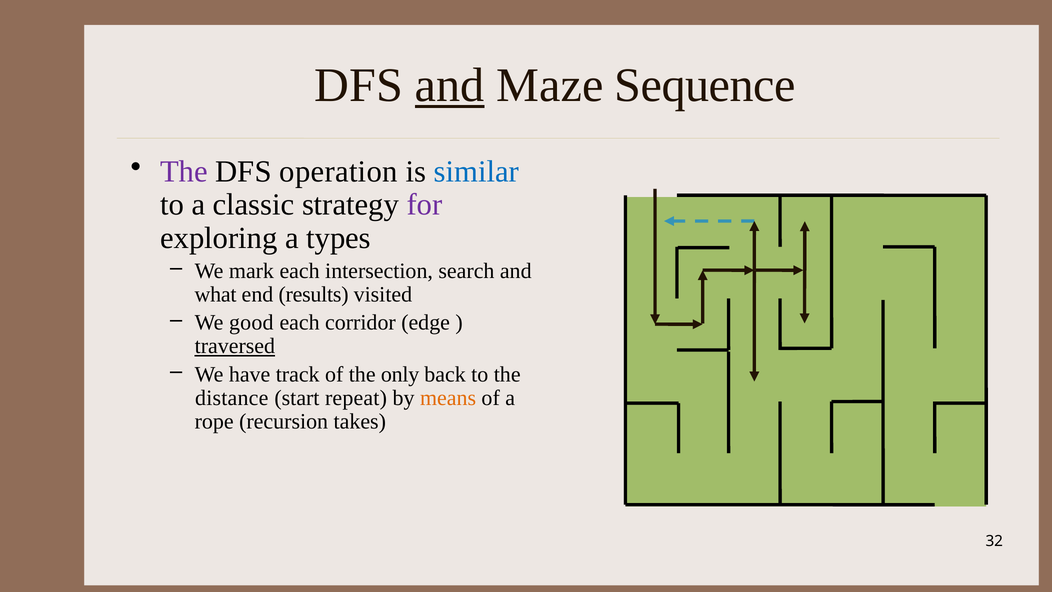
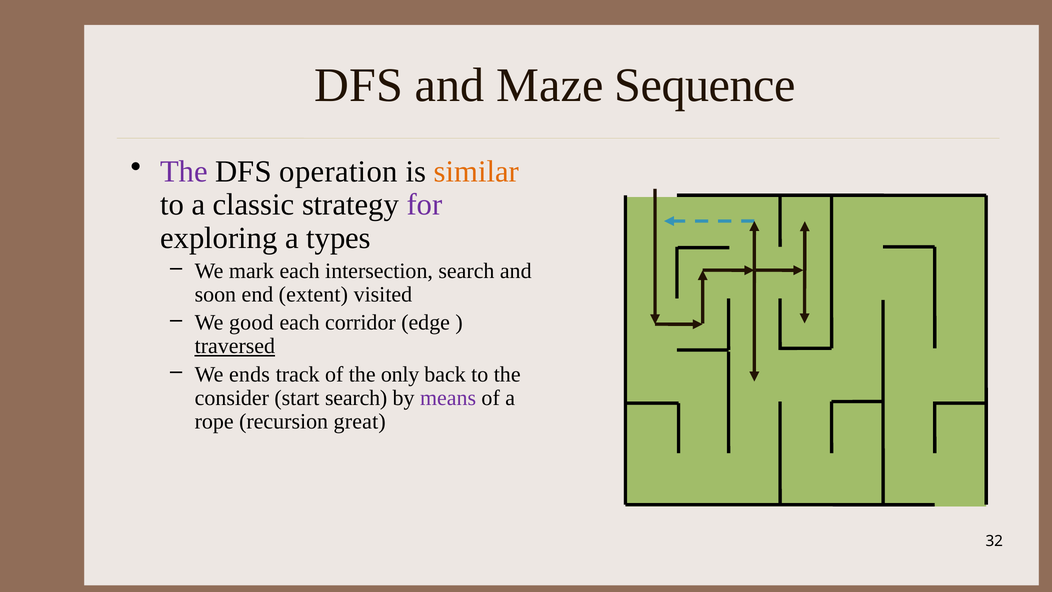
and at (450, 86) underline: present -> none
similar colour: blue -> orange
what: what -> soon
results: results -> extent
have: have -> ends
distance: distance -> consider
start repeat: repeat -> search
means colour: orange -> purple
takes: takes -> great
